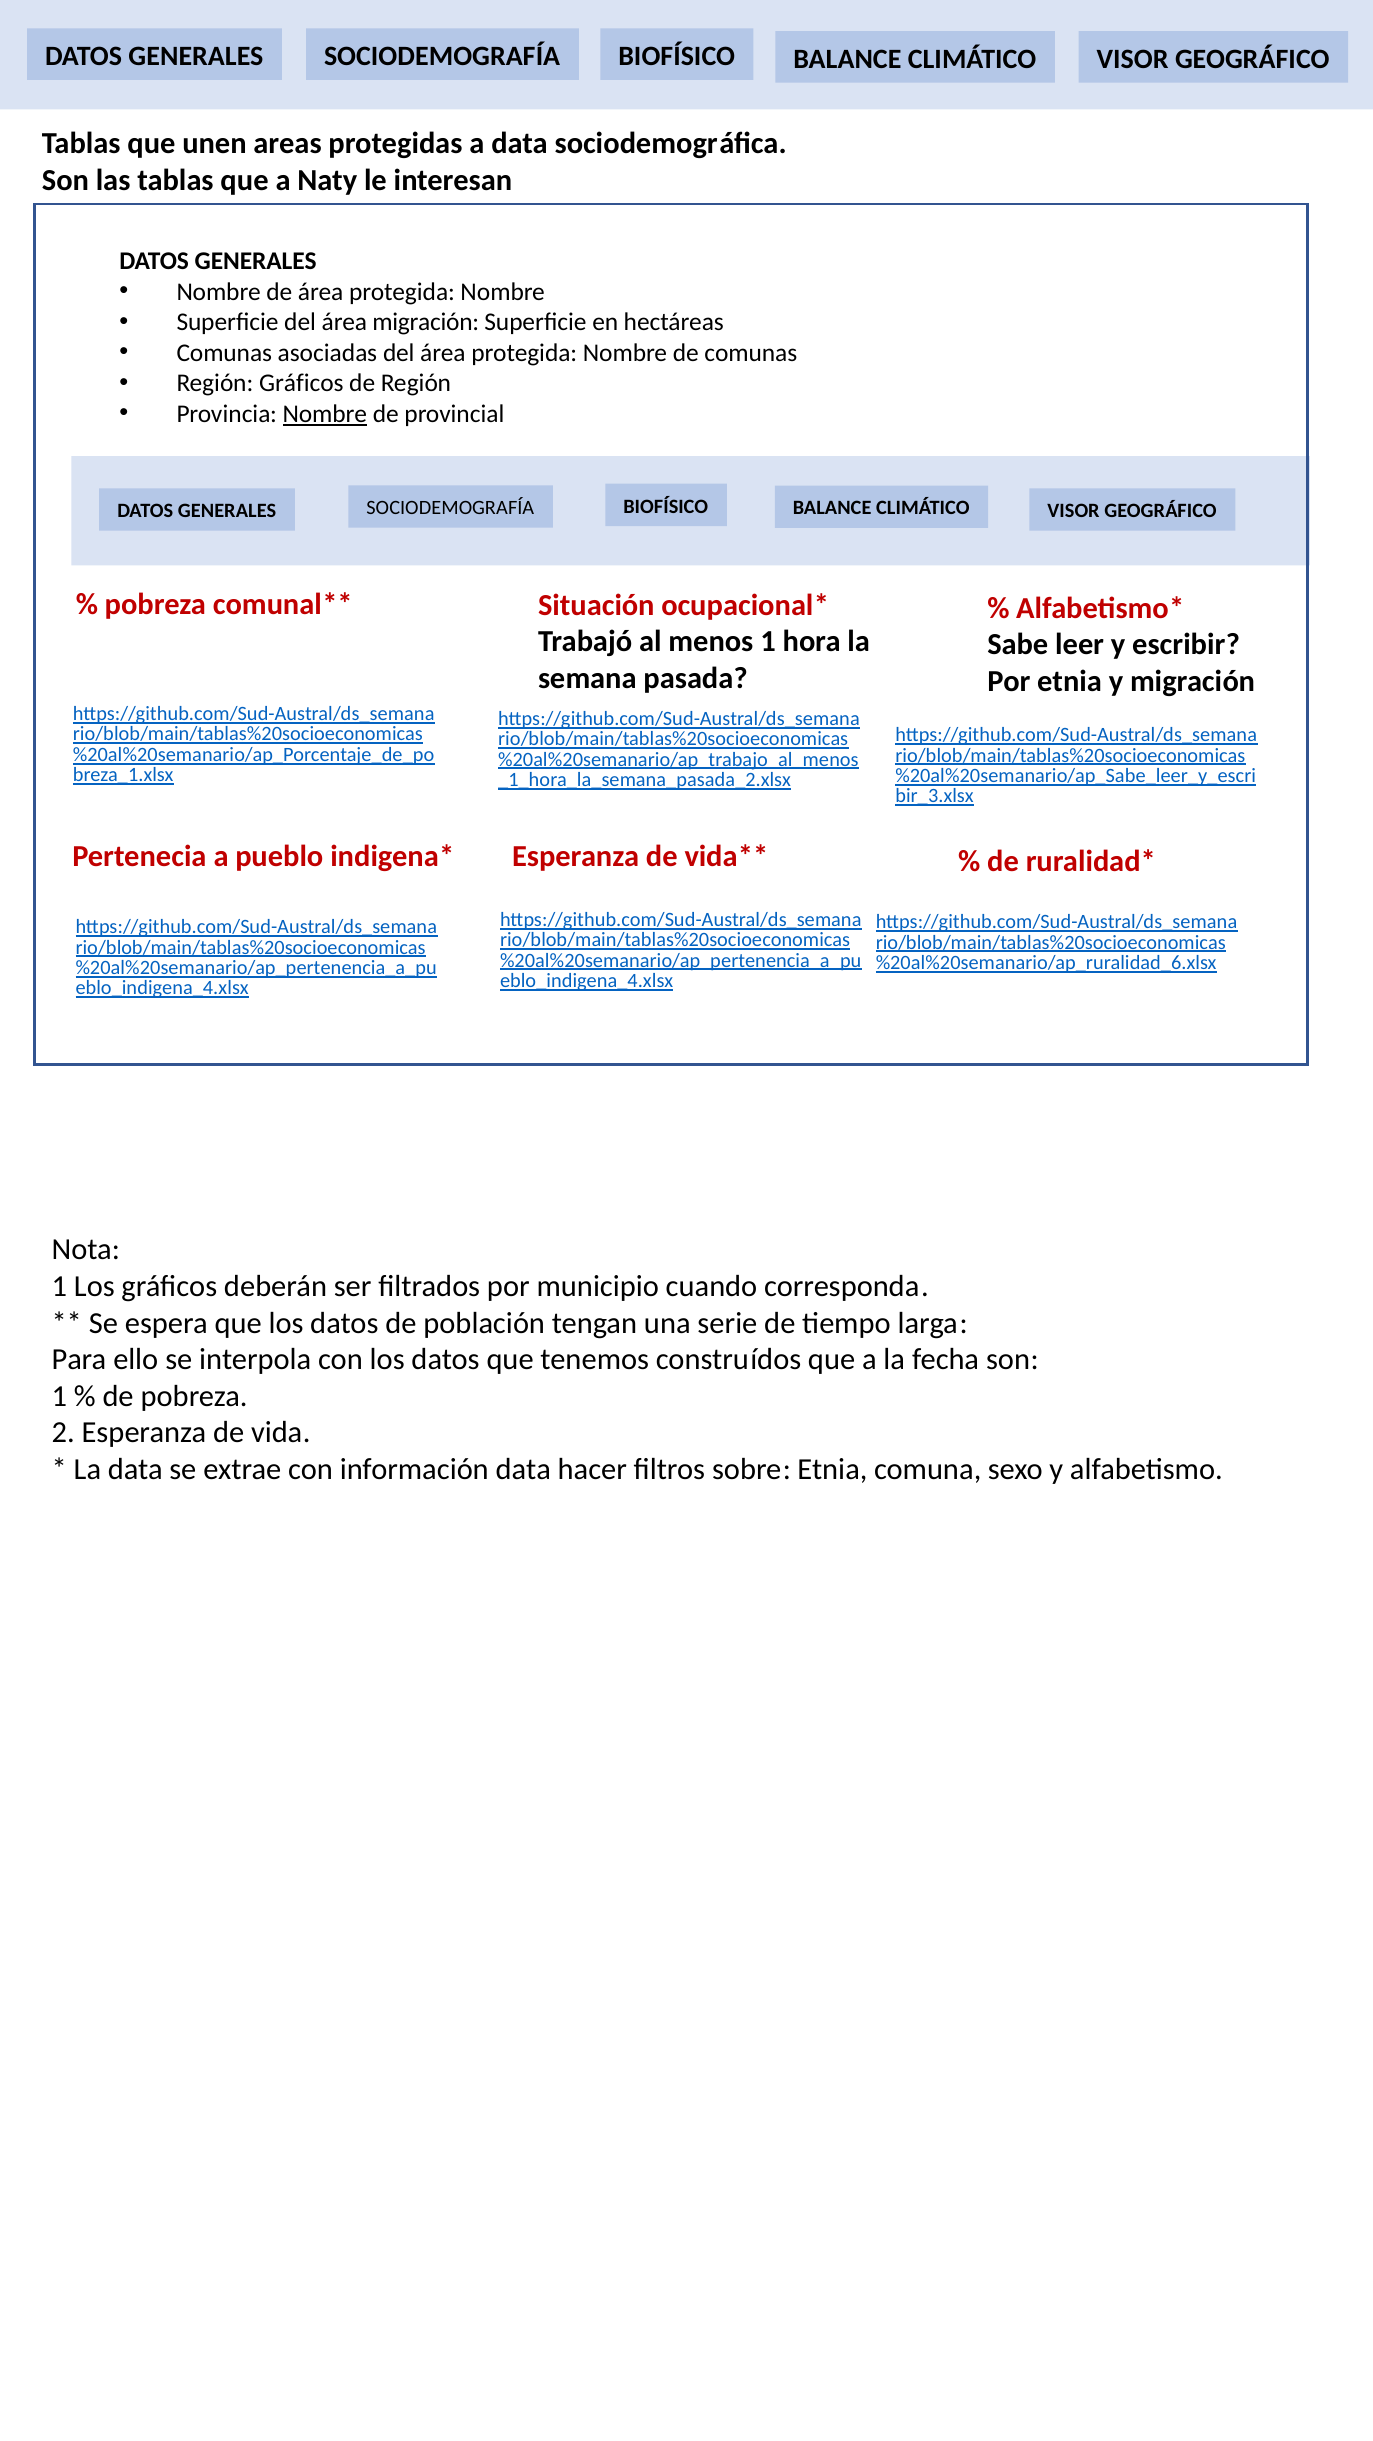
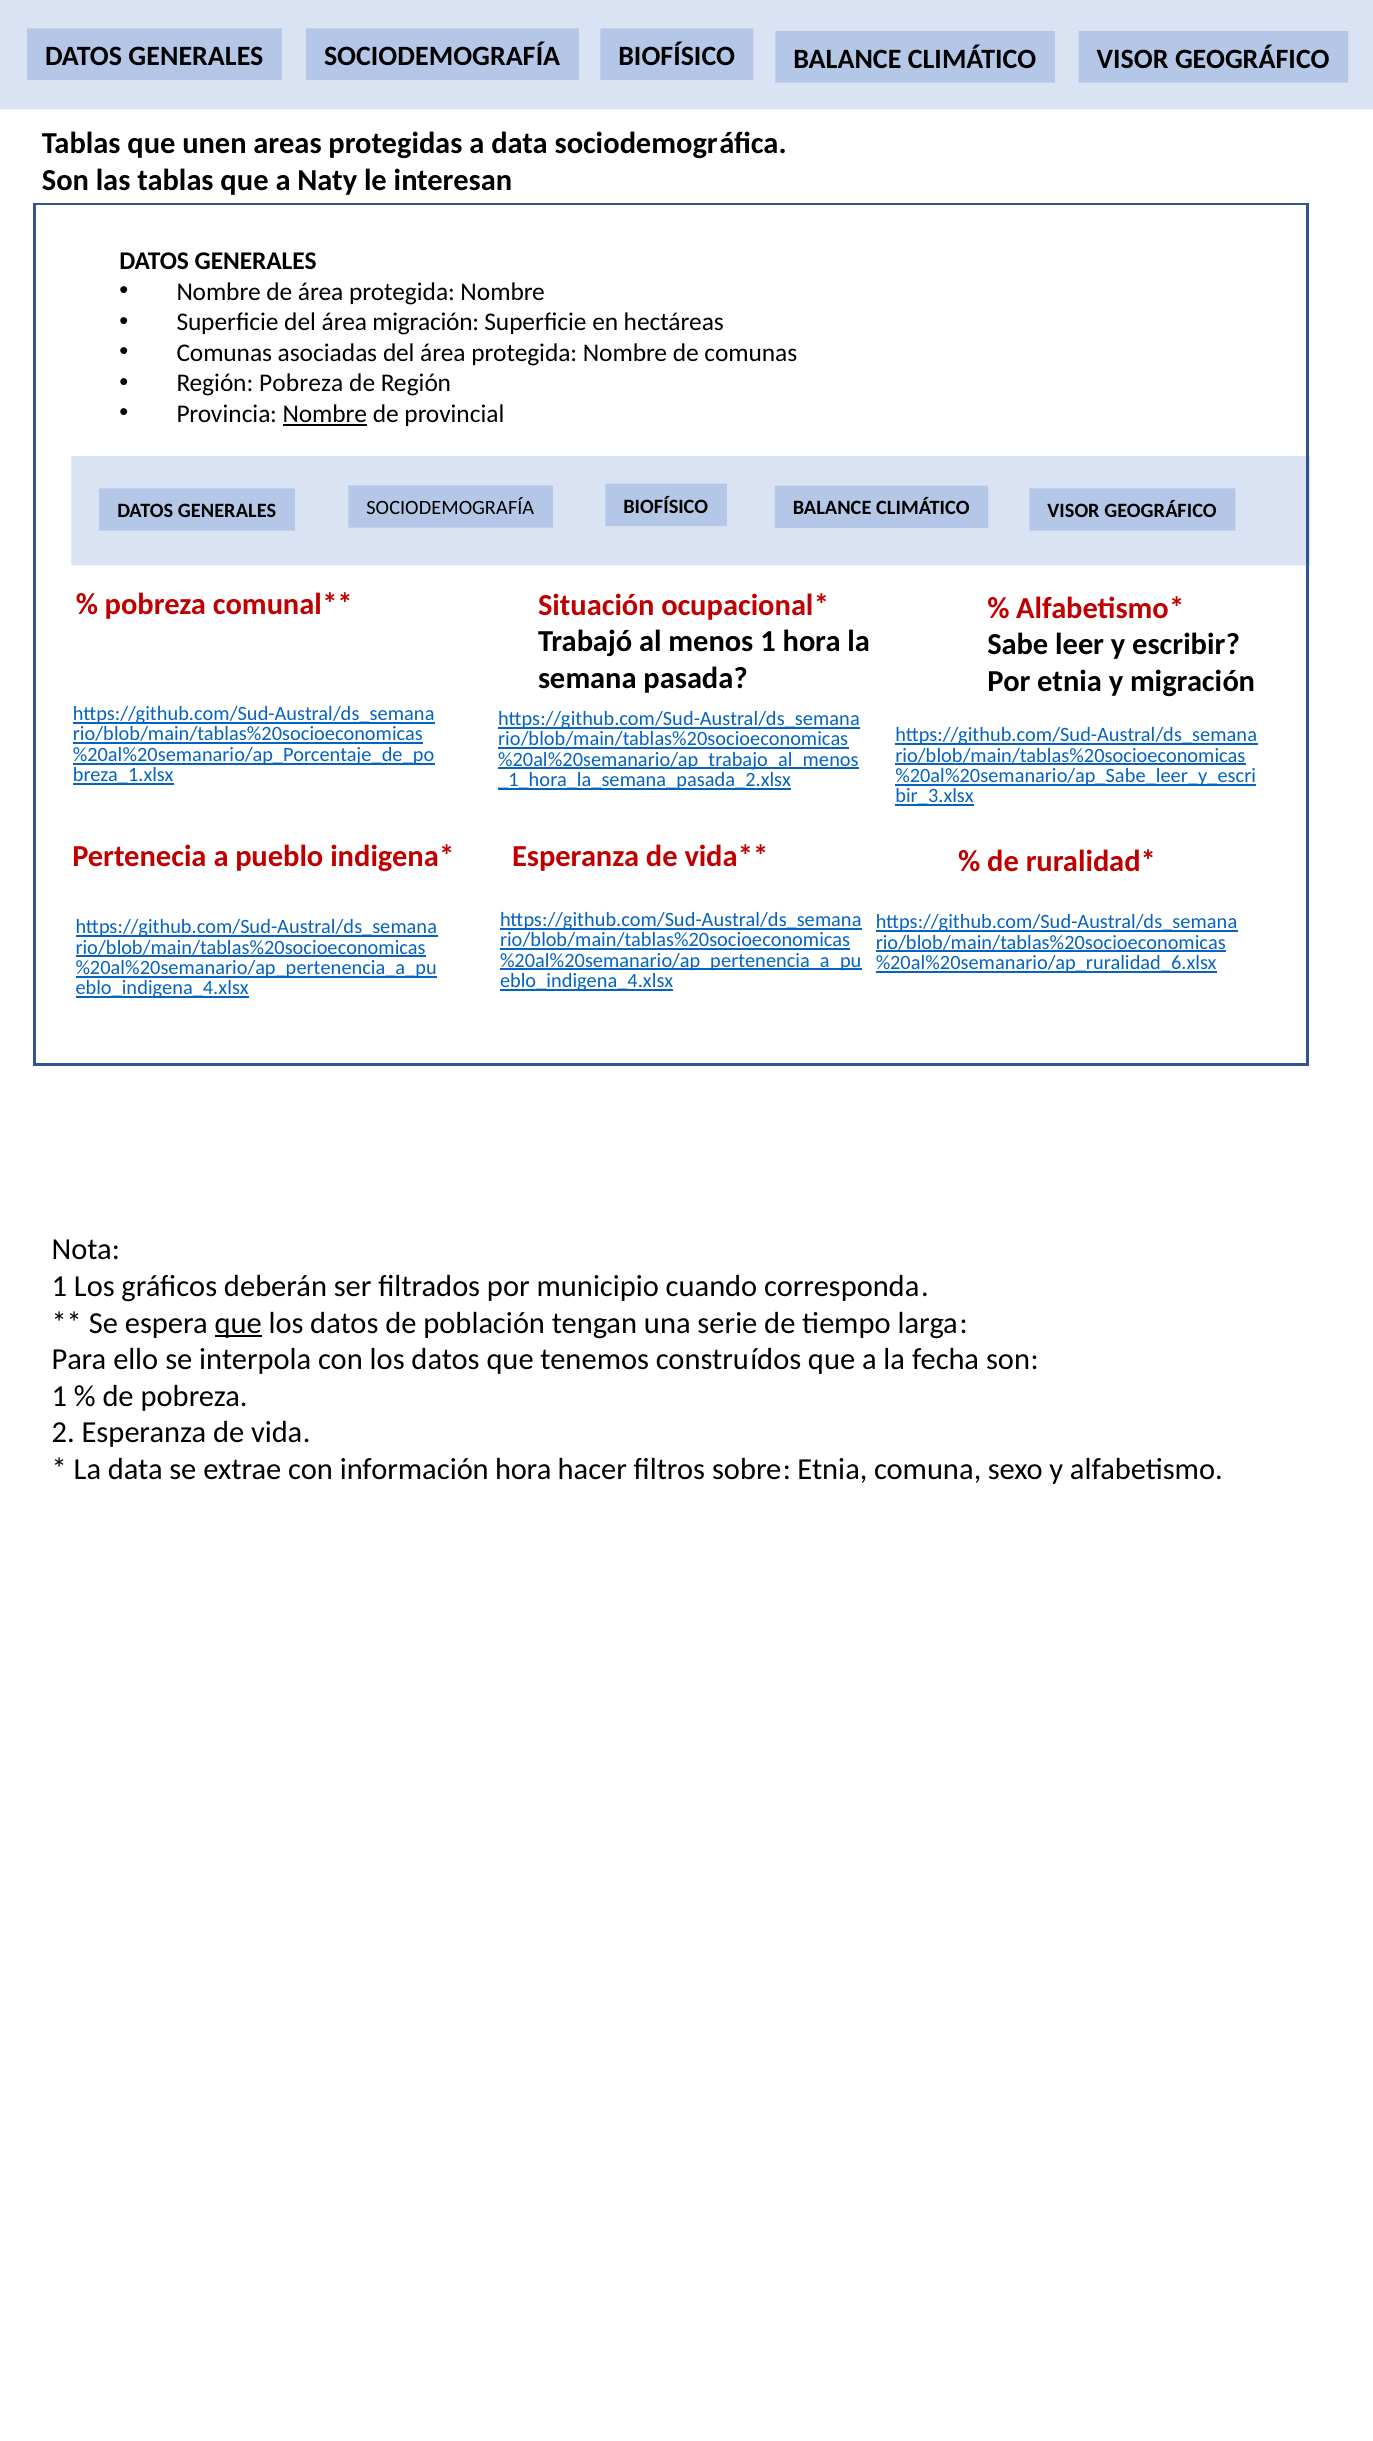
Región Gráficos: Gráficos -> Pobreza
que at (238, 1323) underline: none -> present
información data: data -> hora
